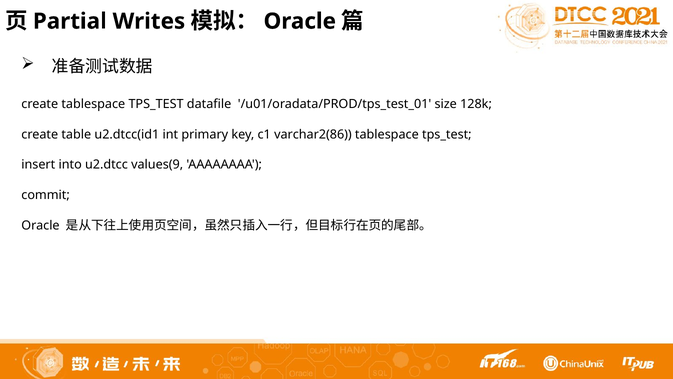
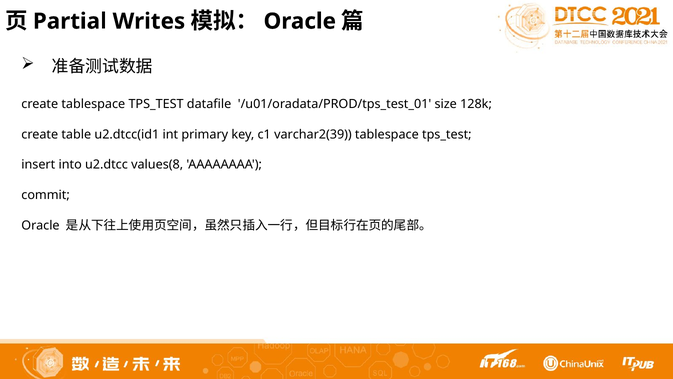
varchar2(86: varchar2(86 -> varchar2(39
values(9: values(9 -> values(8
